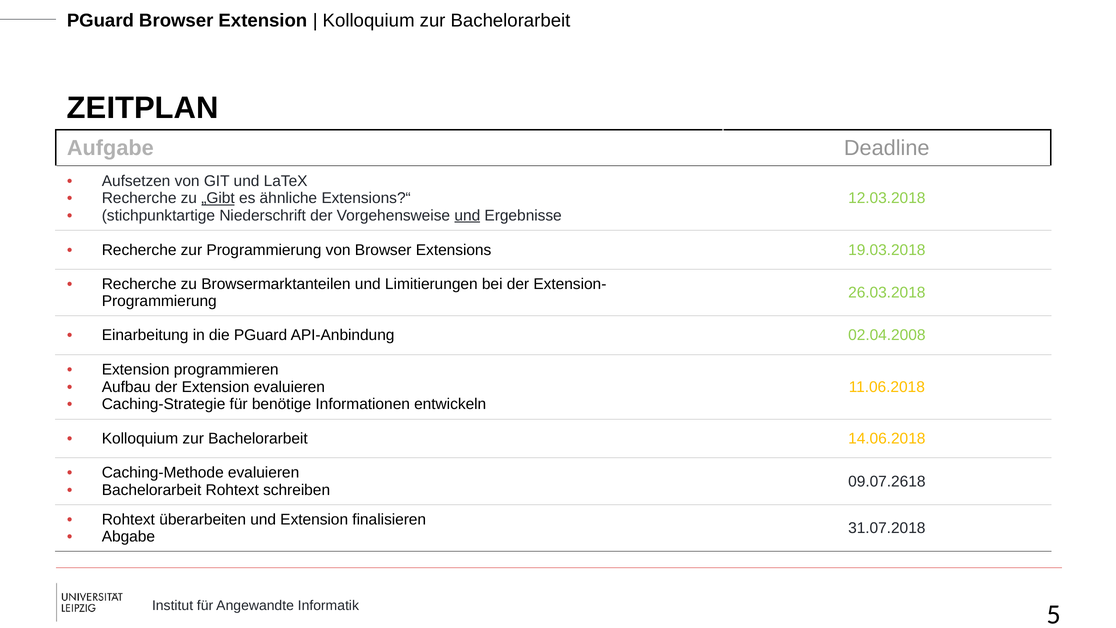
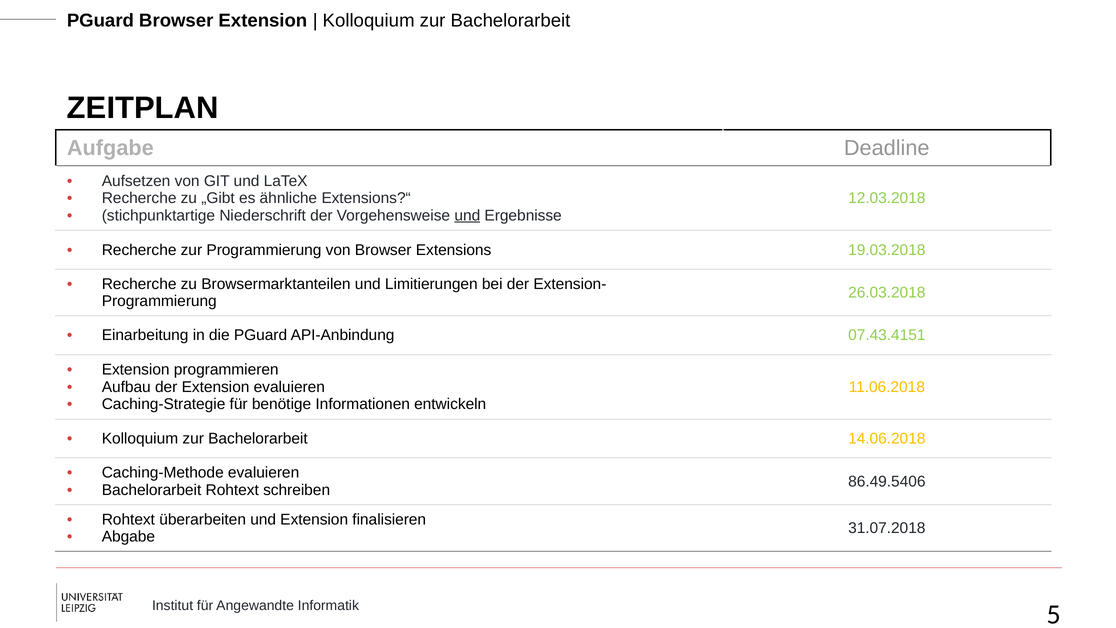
„Gibt underline: present -> none
02.04.2008: 02.04.2008 -> 07.43.4151
09.07.2618: 09.07.2618 -> 86.49.5406
